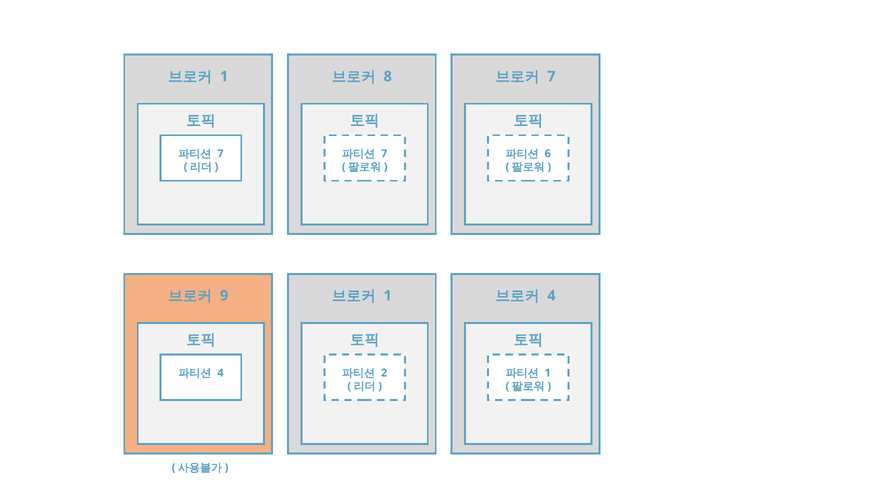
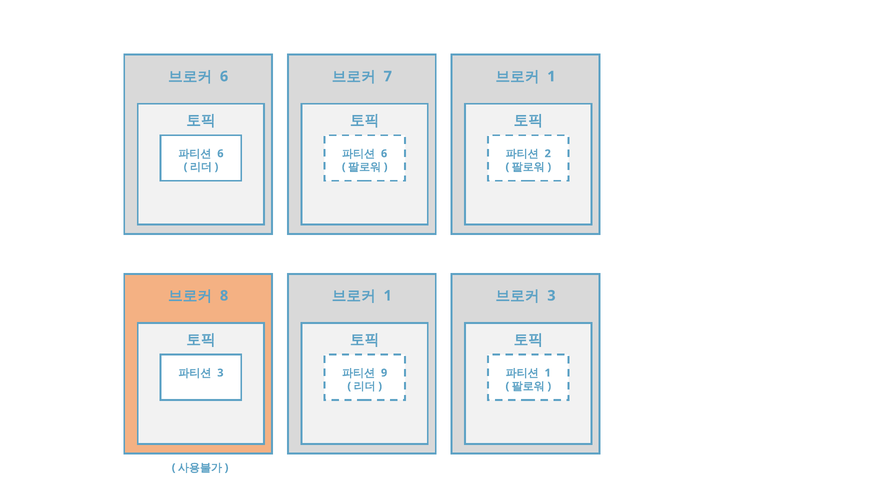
1 at (224, 77): 1 -> 6
8: 8 -> 7
7 at (551, 77): 7 -> 1
7 at (220, 154): 7 -> 6
7 at (384, 154): 7 -> 6
6: 6 -> 2
9: 9 -> 8
4 at (551, 296): 4 -> 3
4 at (220, 373): 4 -> 3
2: 2 -> 9
